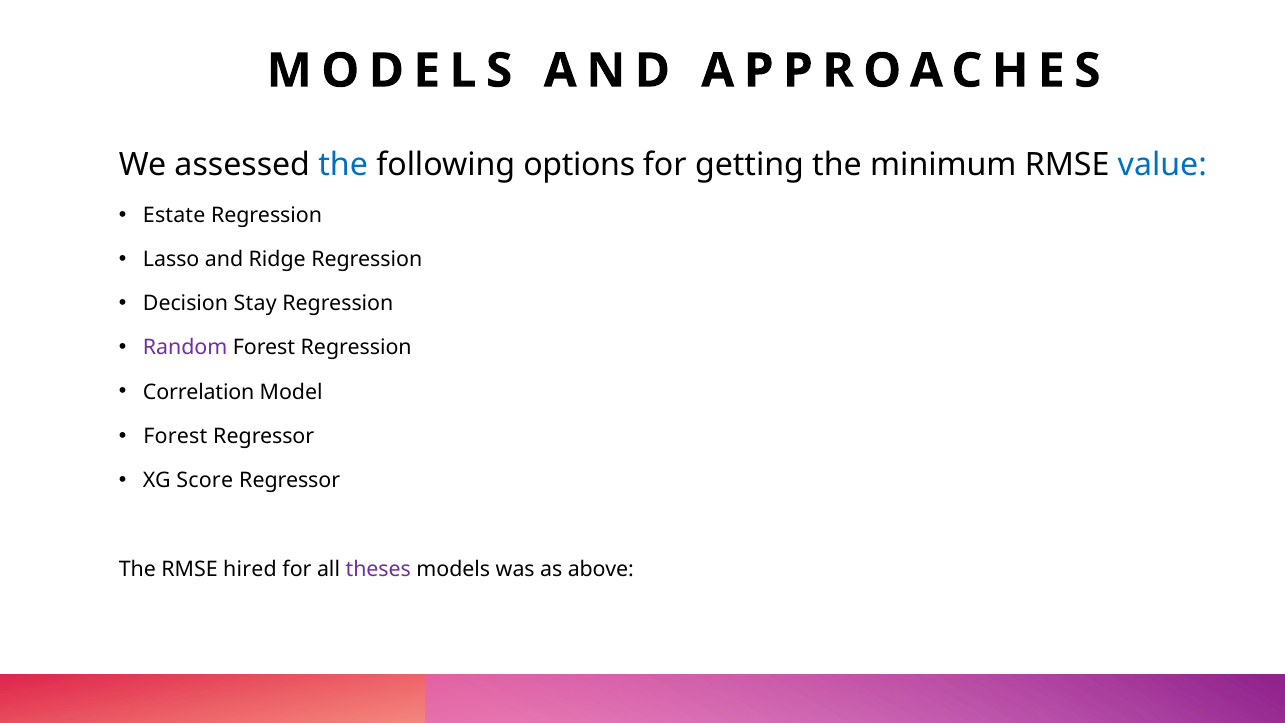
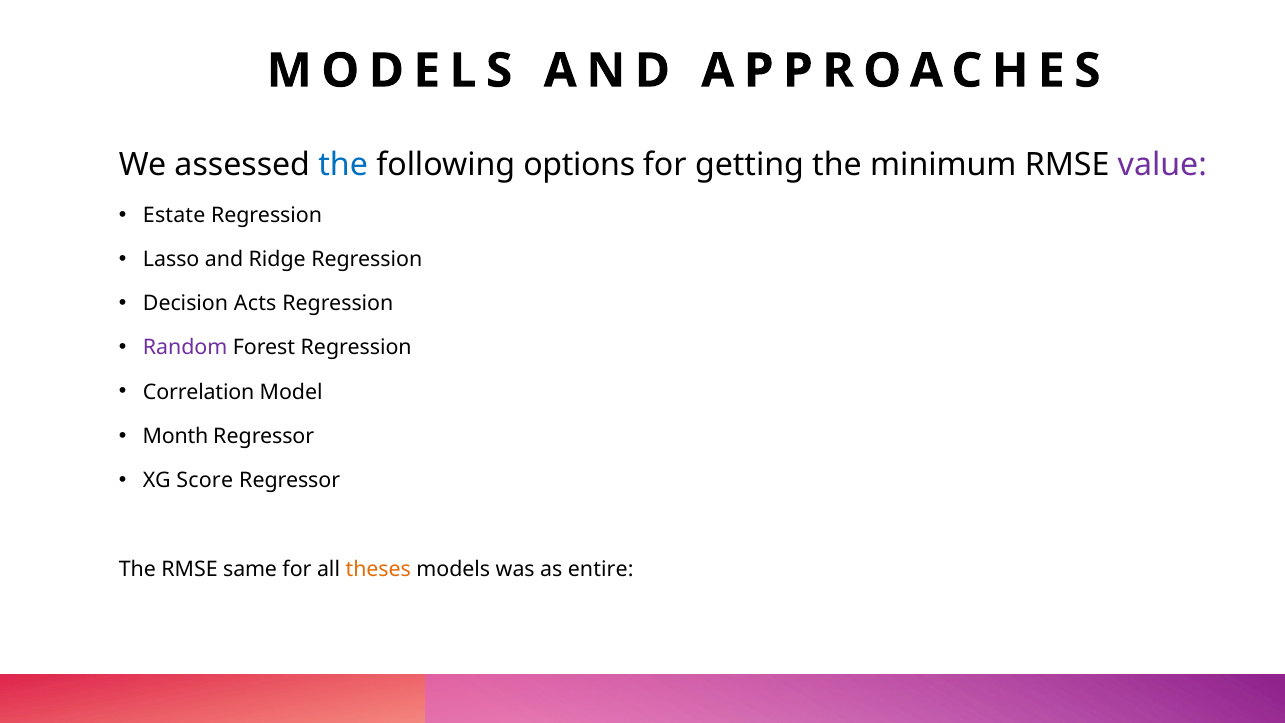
value colour: blue -> purple
Stay: Stay -> Acts
Forest at (175, 436): Forest -> Month
hired: hired -> same
theses colour: purple -> orange
above: above -> entire
